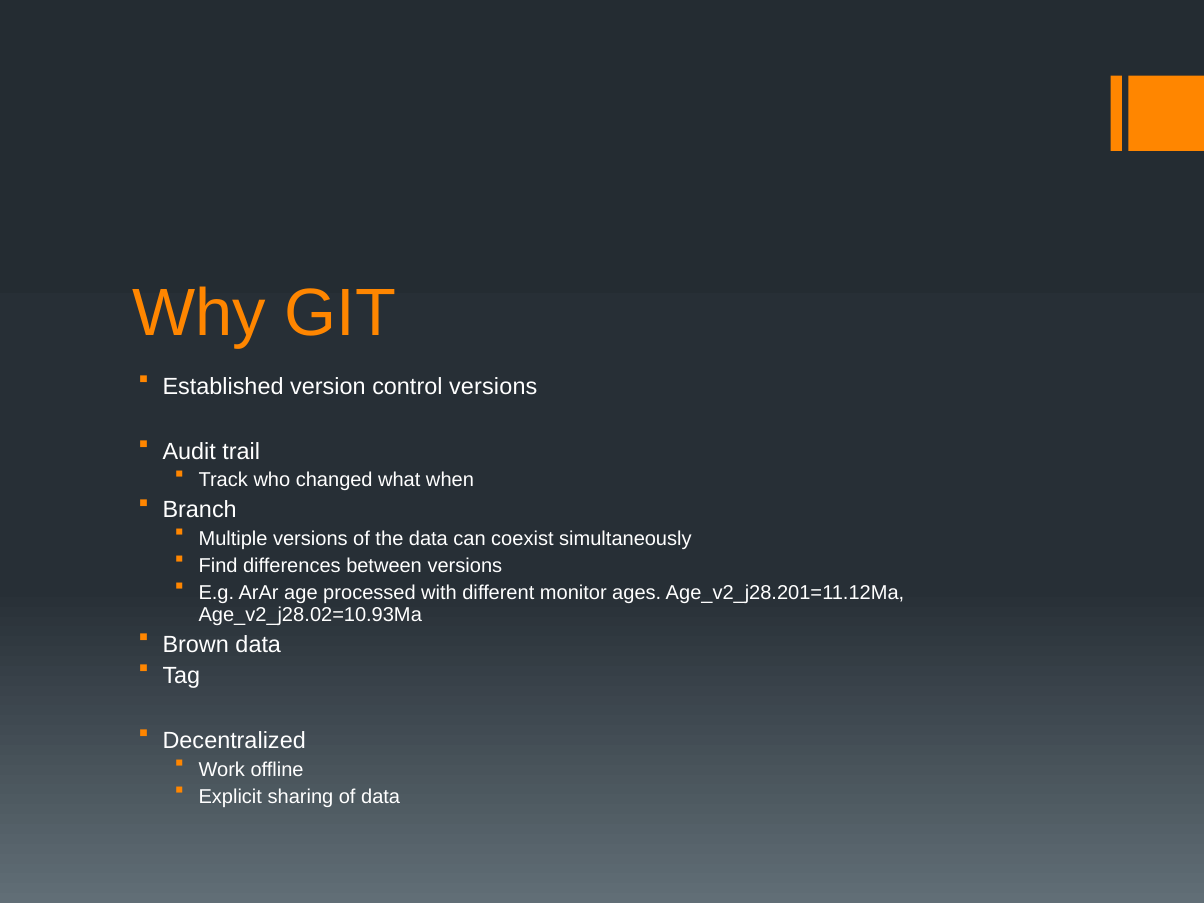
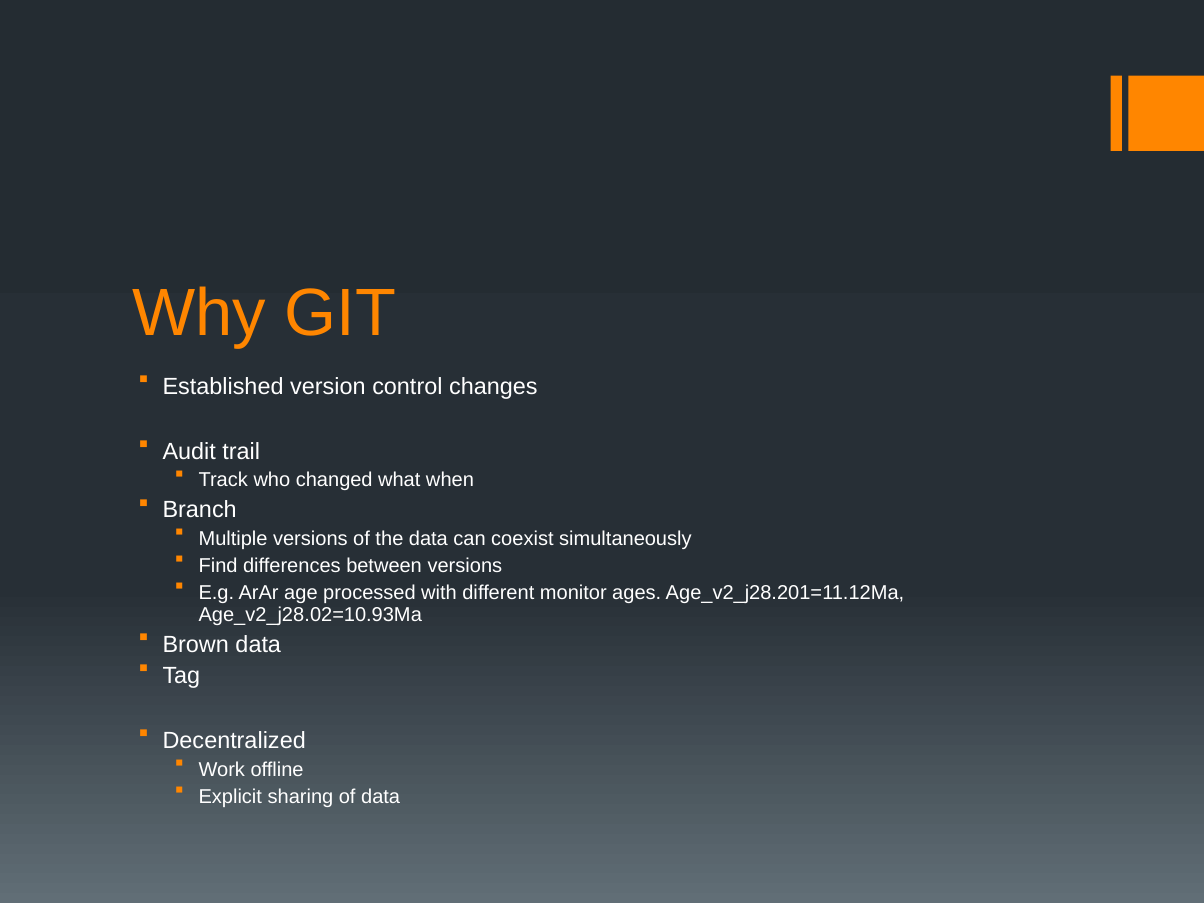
control versions: versions -> changes
